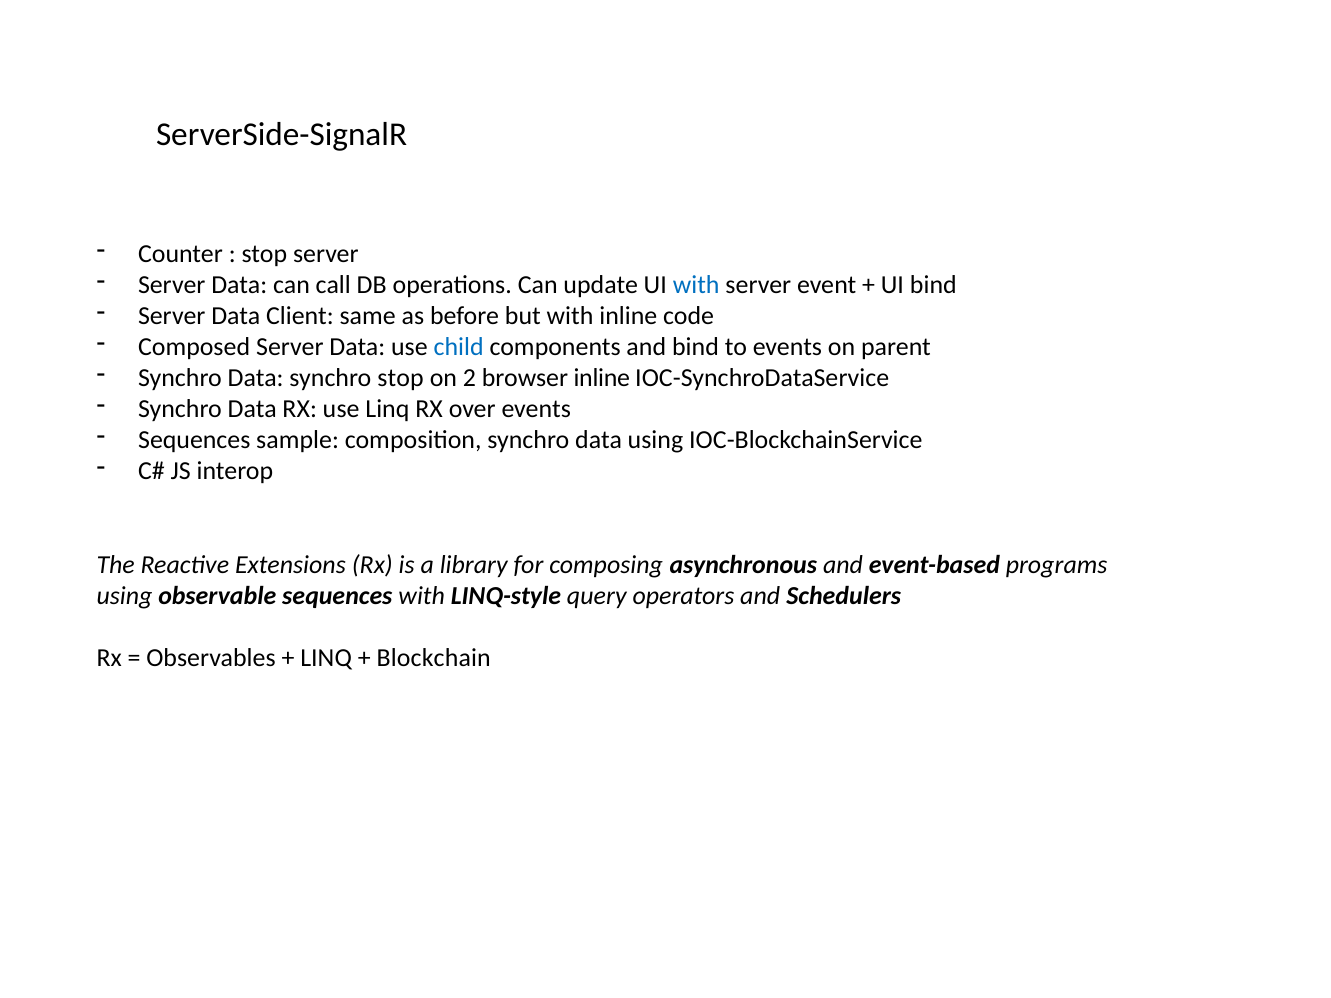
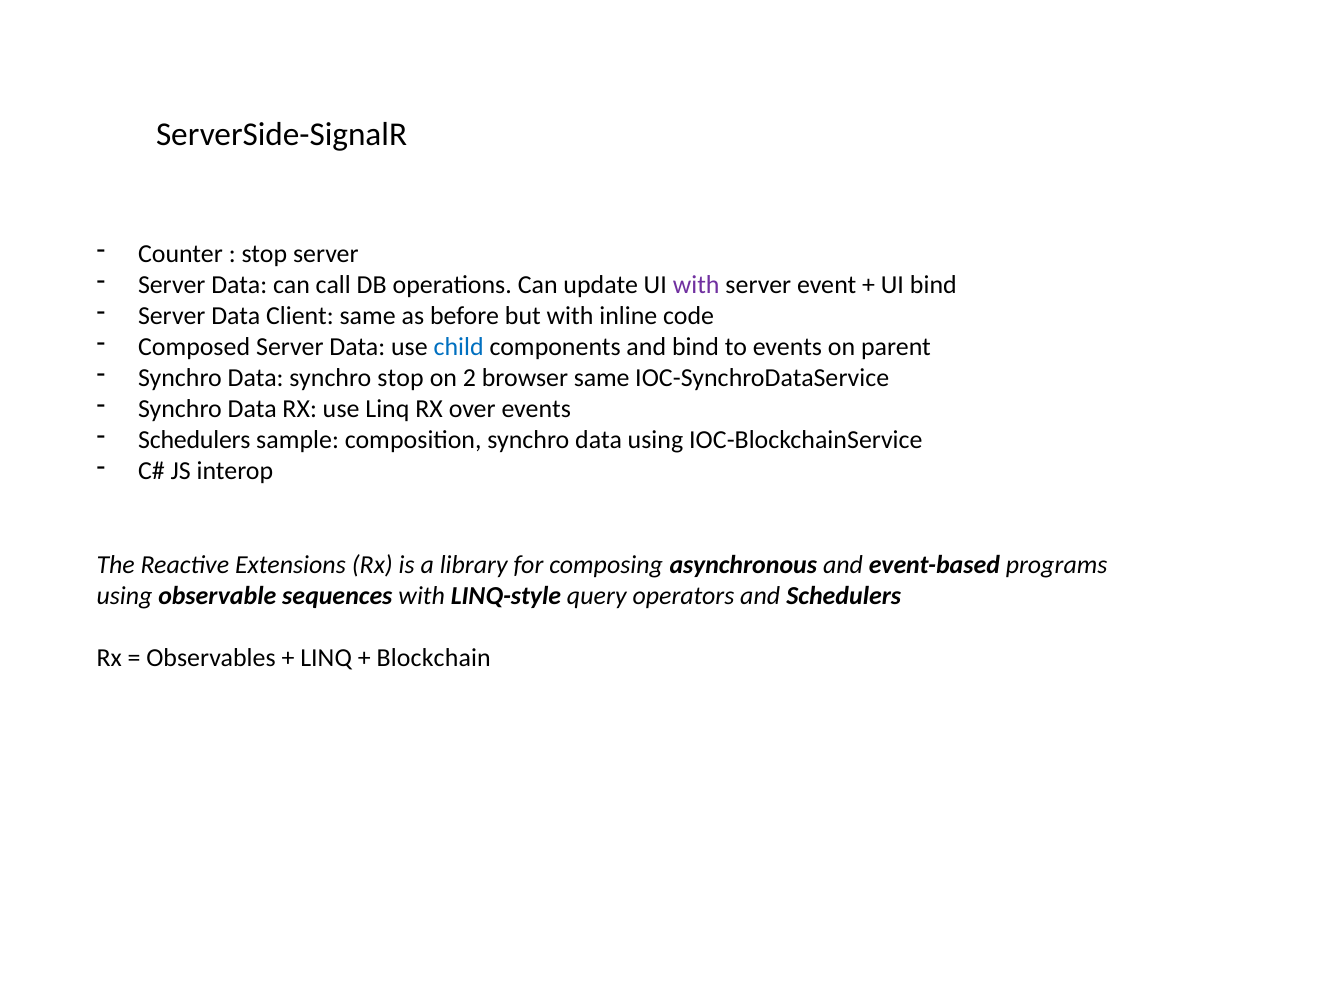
with at (696, 285) colour: blue -> purple
browser inline: inline -> same
Sequences at (194, 440): Sequences -> Schedulers
